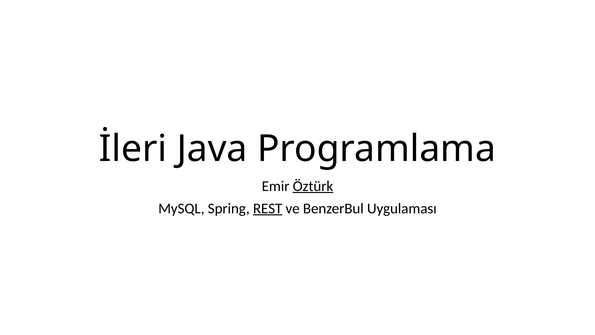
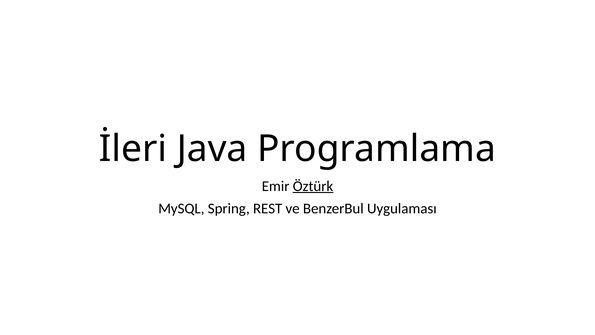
REST underline: present -> none
